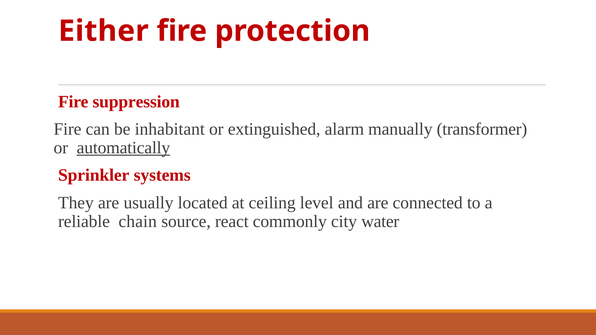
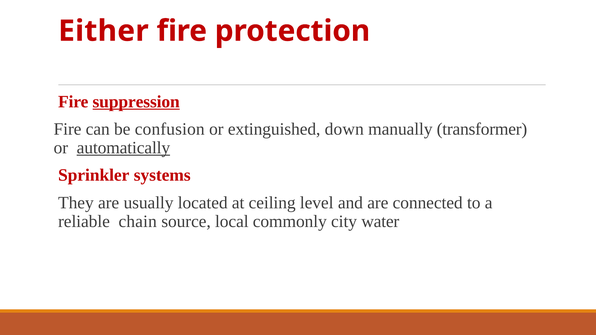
suppression underline: none -> present
inhabitant: inhabitant -> confusion
alarm: alarm -> down
react: react -> local
